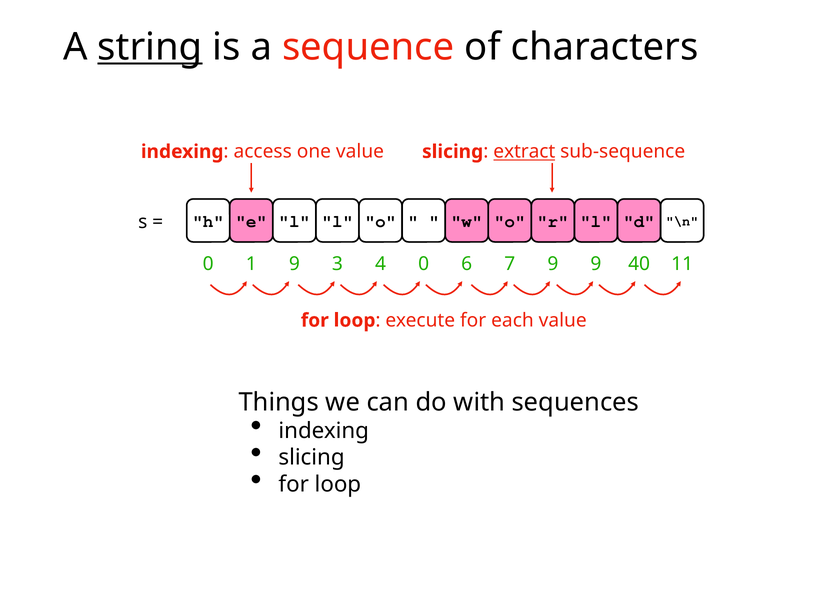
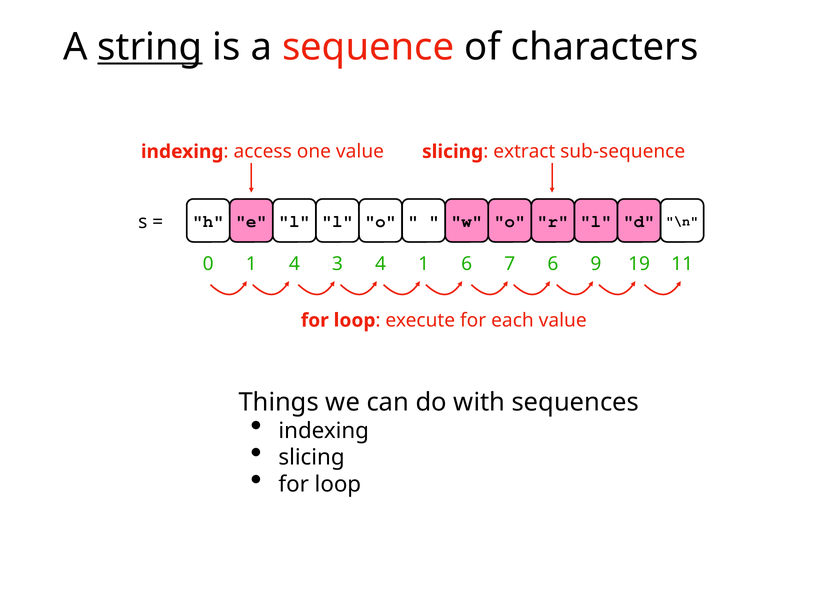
extract underline: present -> none
1 9: 9 -> 4
4 0: 0 -> 1
7 9: 9 -> 6
40: 40 -> 19
